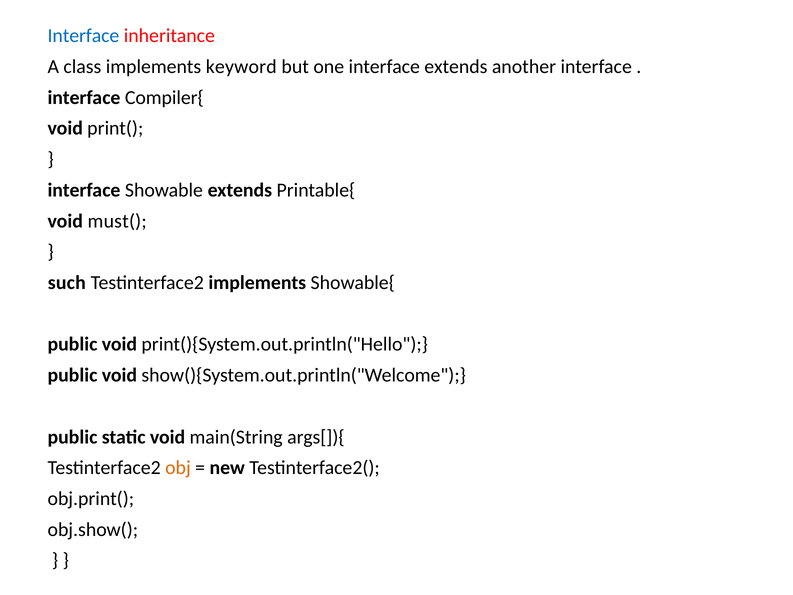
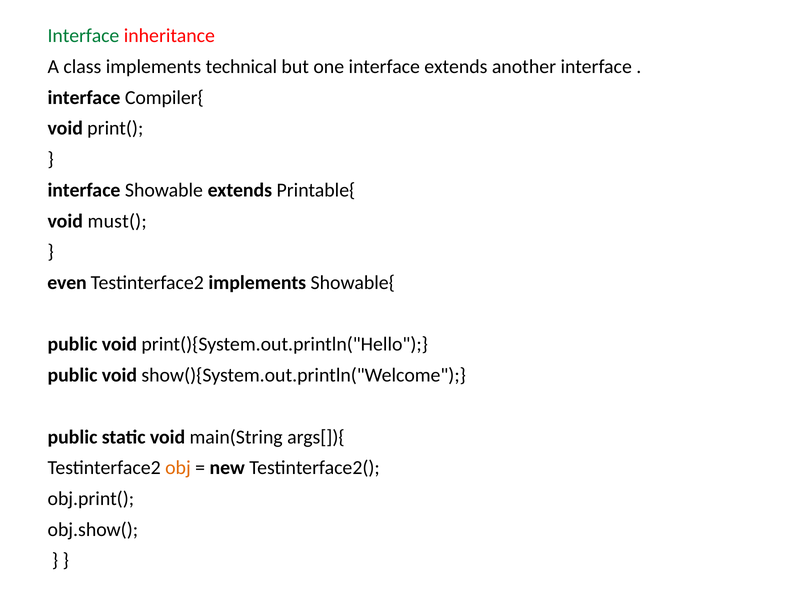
Interface at (83, 36) colour: blue -> green
keyword: keyword -> technical
such: such -> even
